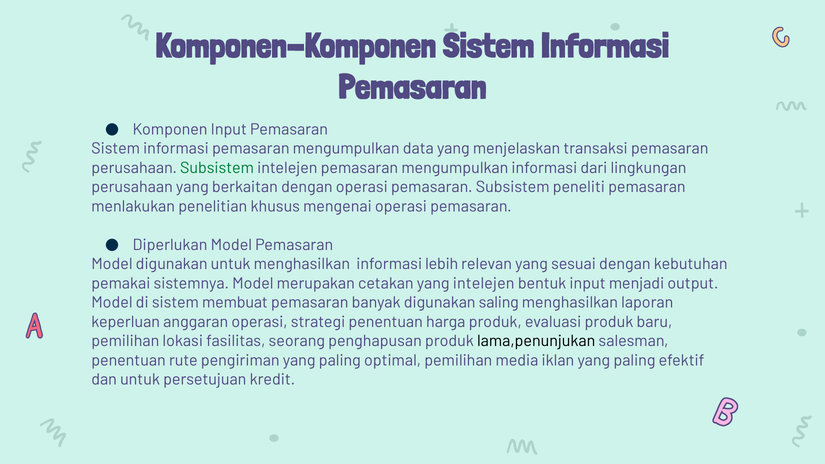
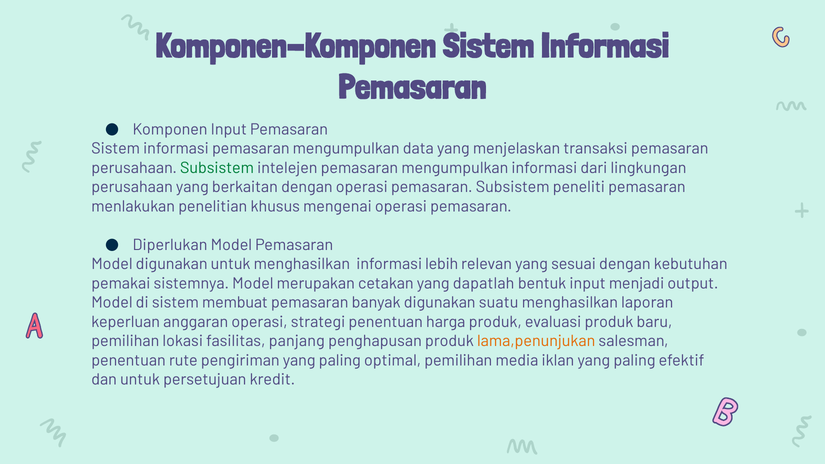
yang intelejen: intelejen -> dapatlah
saling: saling -> suatu
seorang: seorang -> panjang
lama,penunjukan colour: black -> orange
